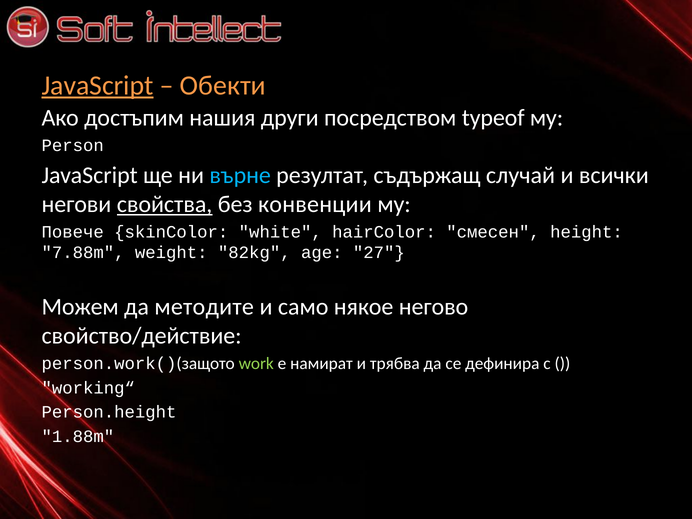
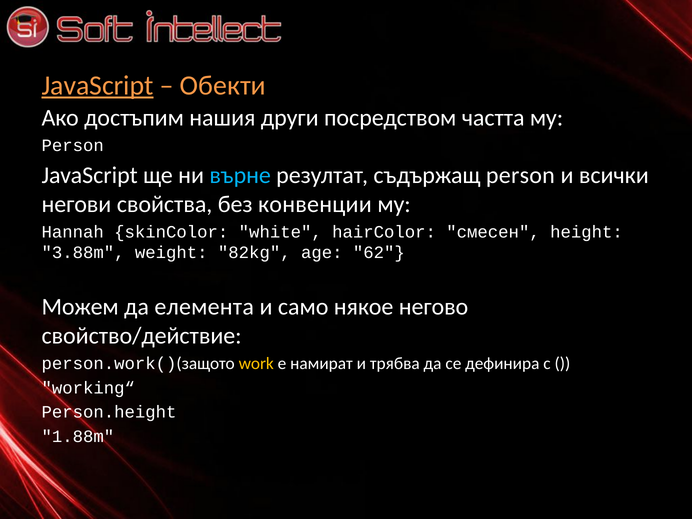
typeof: typeof -> частта
съдържащ случай: случай -> person
свойства underline: present -> none
Повече: Повече -> Hannah
7.88m: 7.88m -> 3.88m
27: 27 -> 62
методите: методите -> елемента
work colour: light green -> yellow
